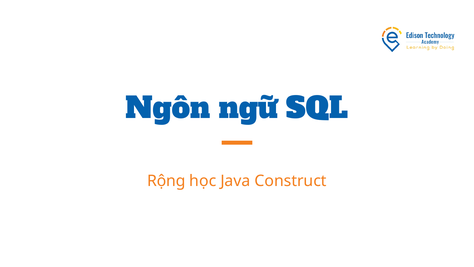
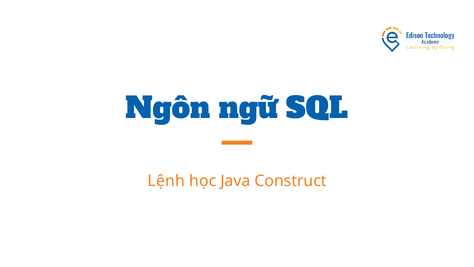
Rộng: Rộng -> Lệnh
